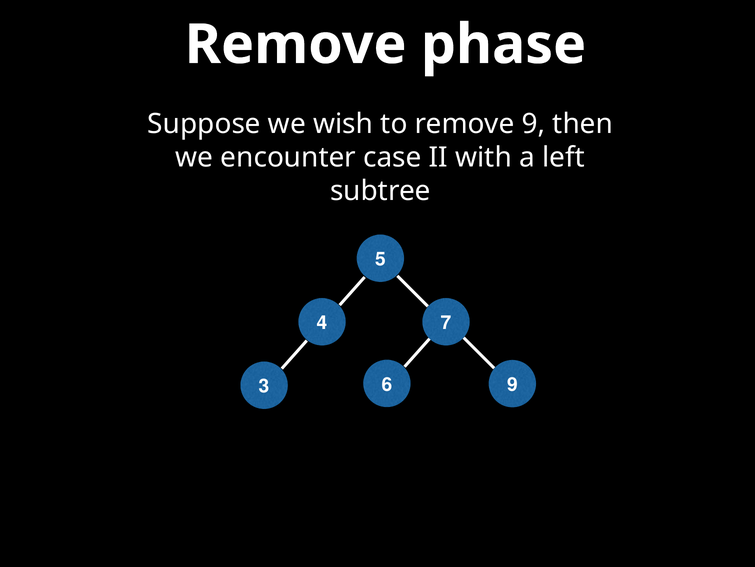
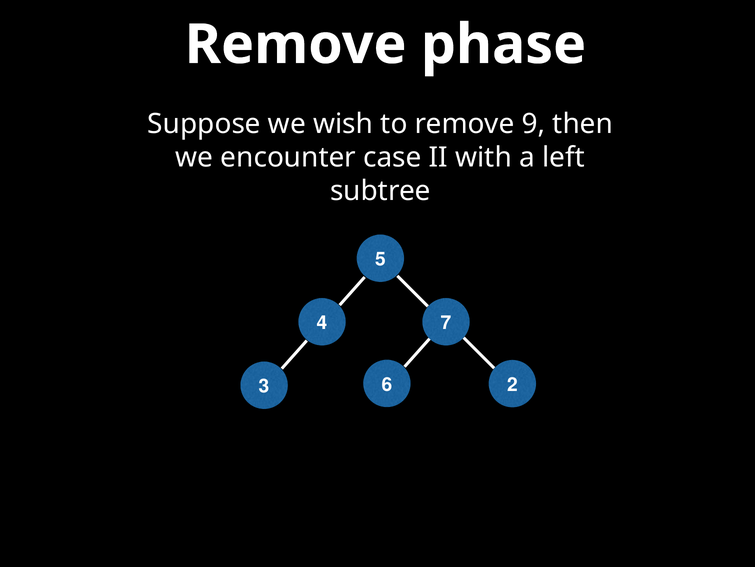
9 at (512, 384): 9 -> 2
